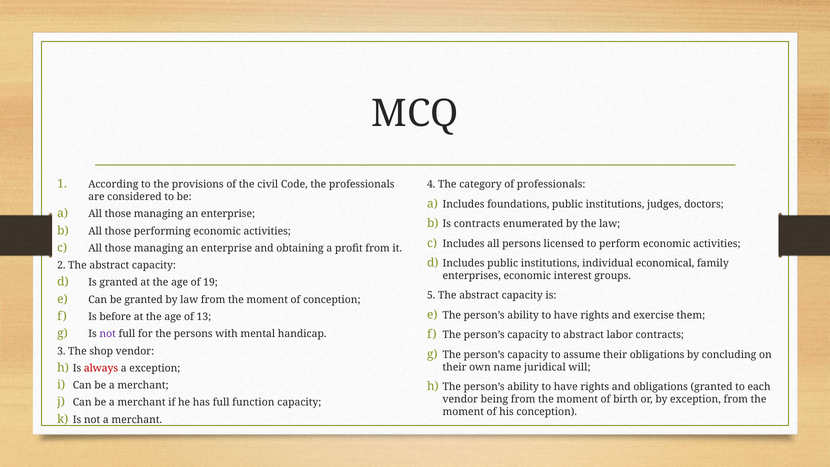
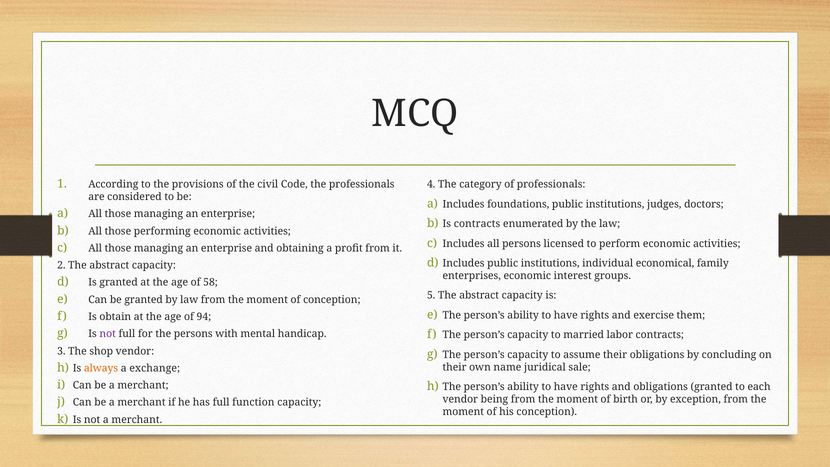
19: 19 -> 58
before: before -> obtain
13: 13 -> 94
to abstract: abstract -> married
will: will -> sale
always colour: red -> orange
a exception: exception -> exchange
